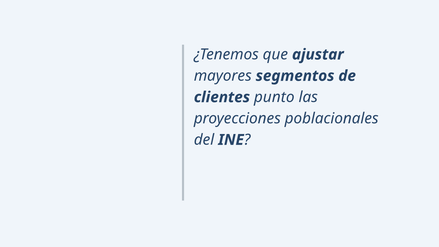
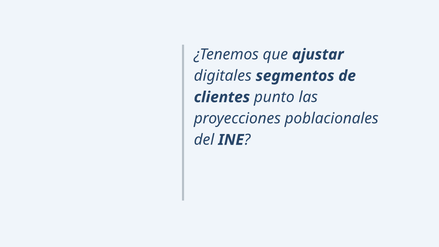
mayores: mayores -> digitales
